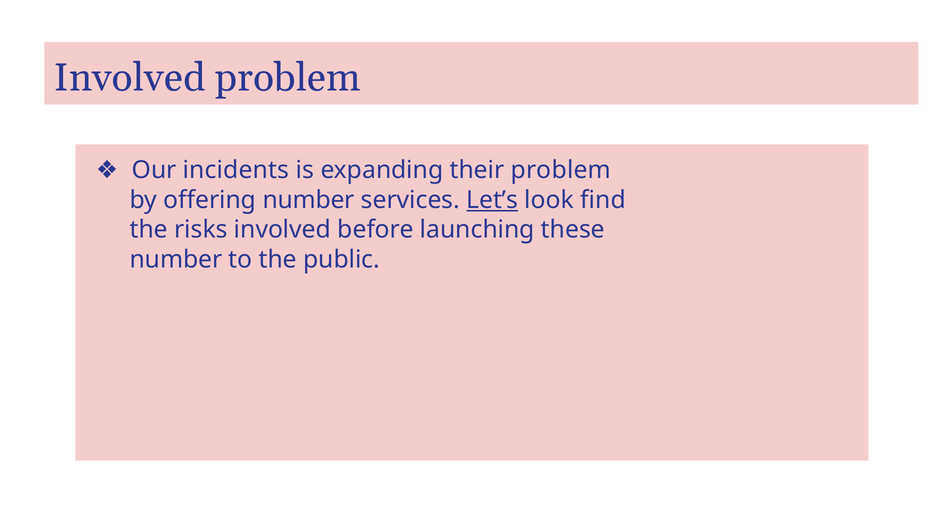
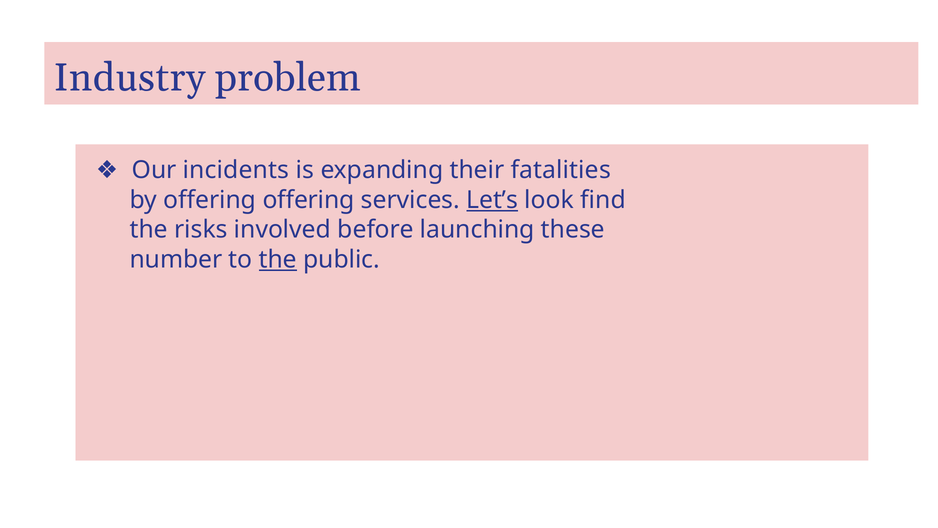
Involved at (130, 78): Involved -> Industry
their problem: problem -> fatalities
offering number: number -> offering
the at (278, 259) underline: none -> present
